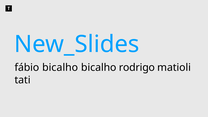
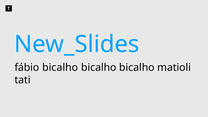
rodrigo at (137, 68): rodrigo -> bicalho
